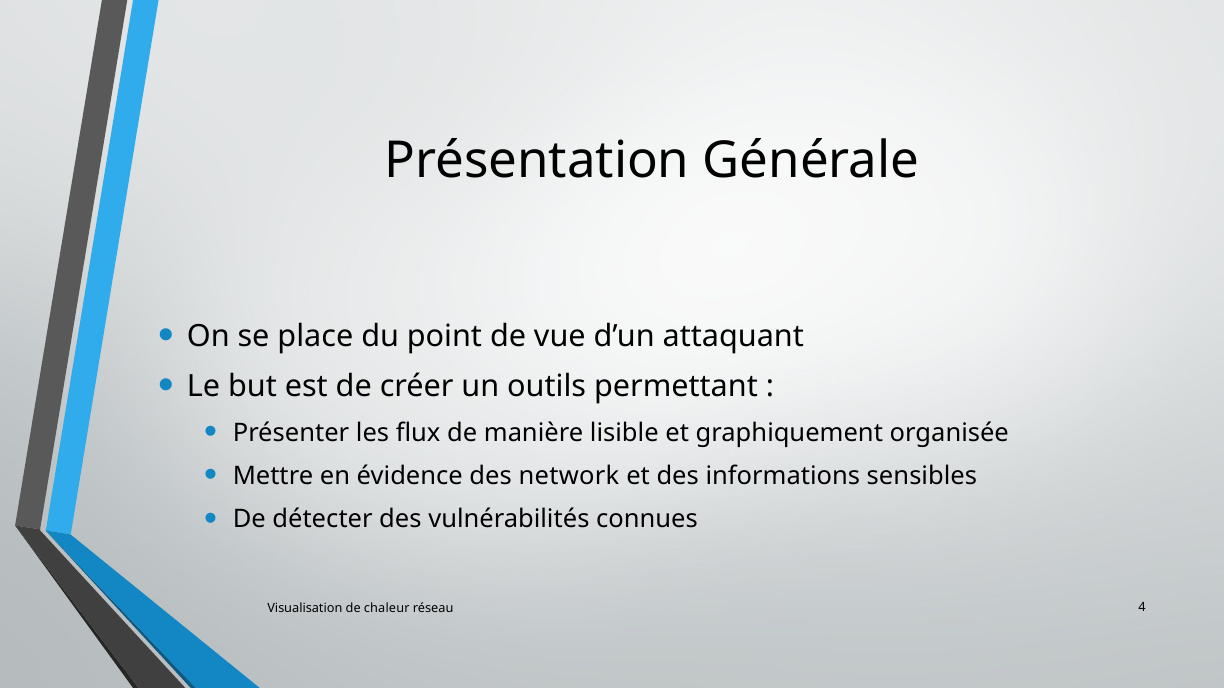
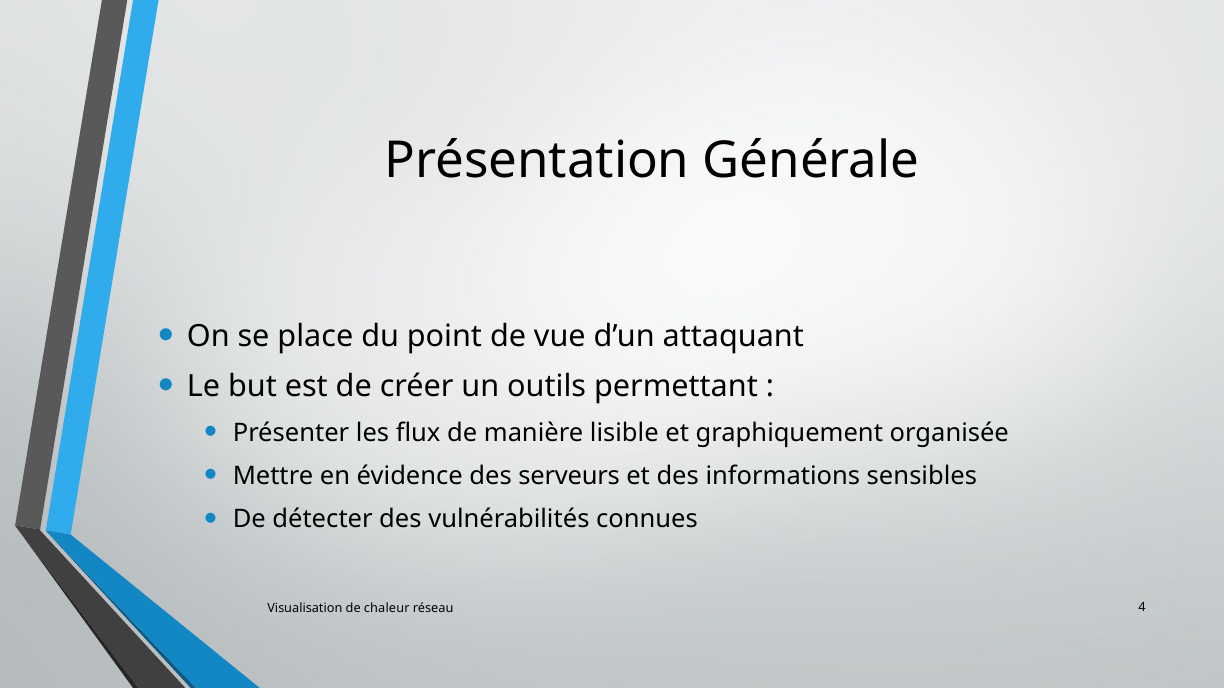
network: network -> serveurs
